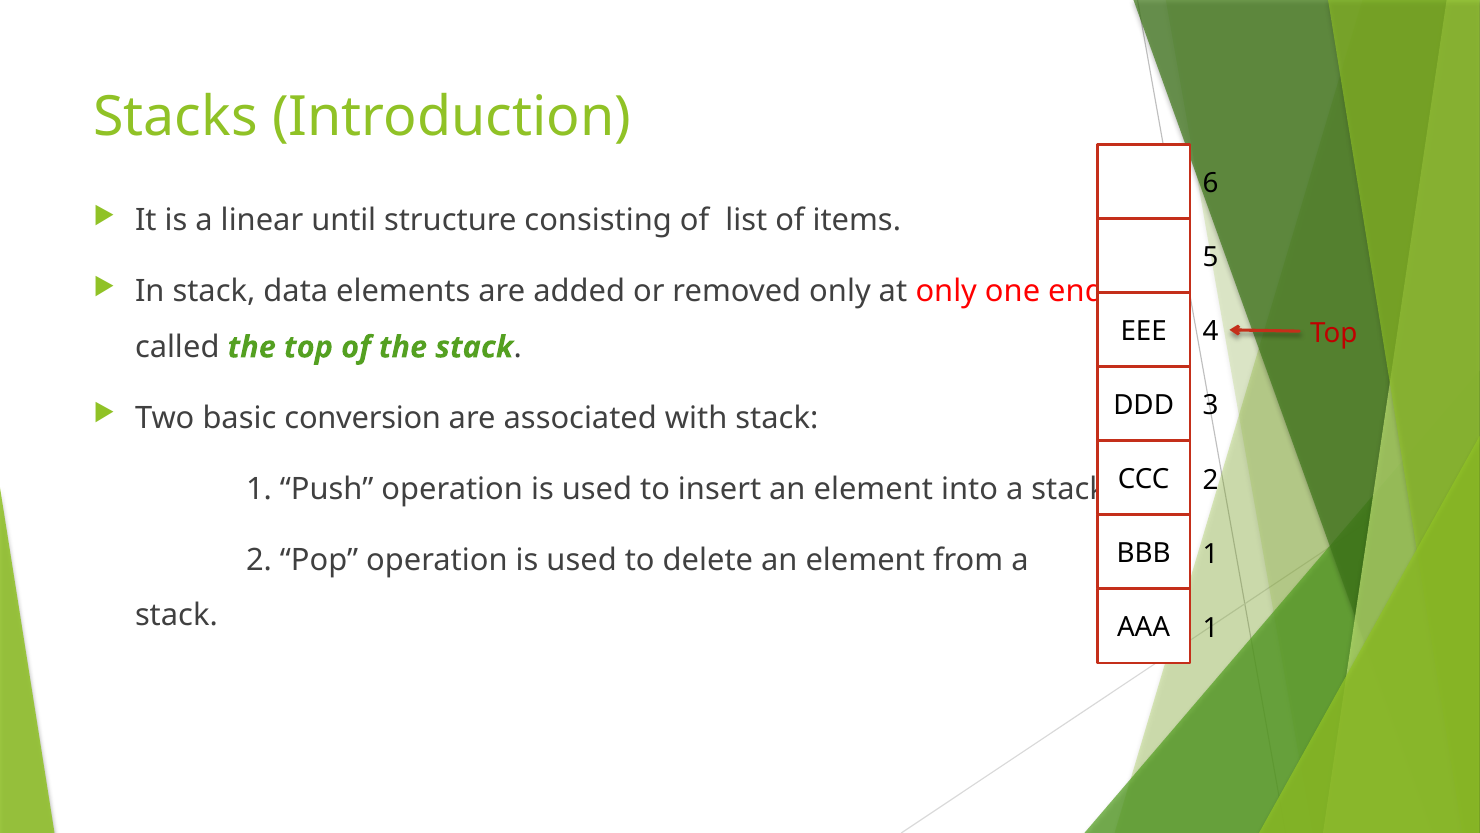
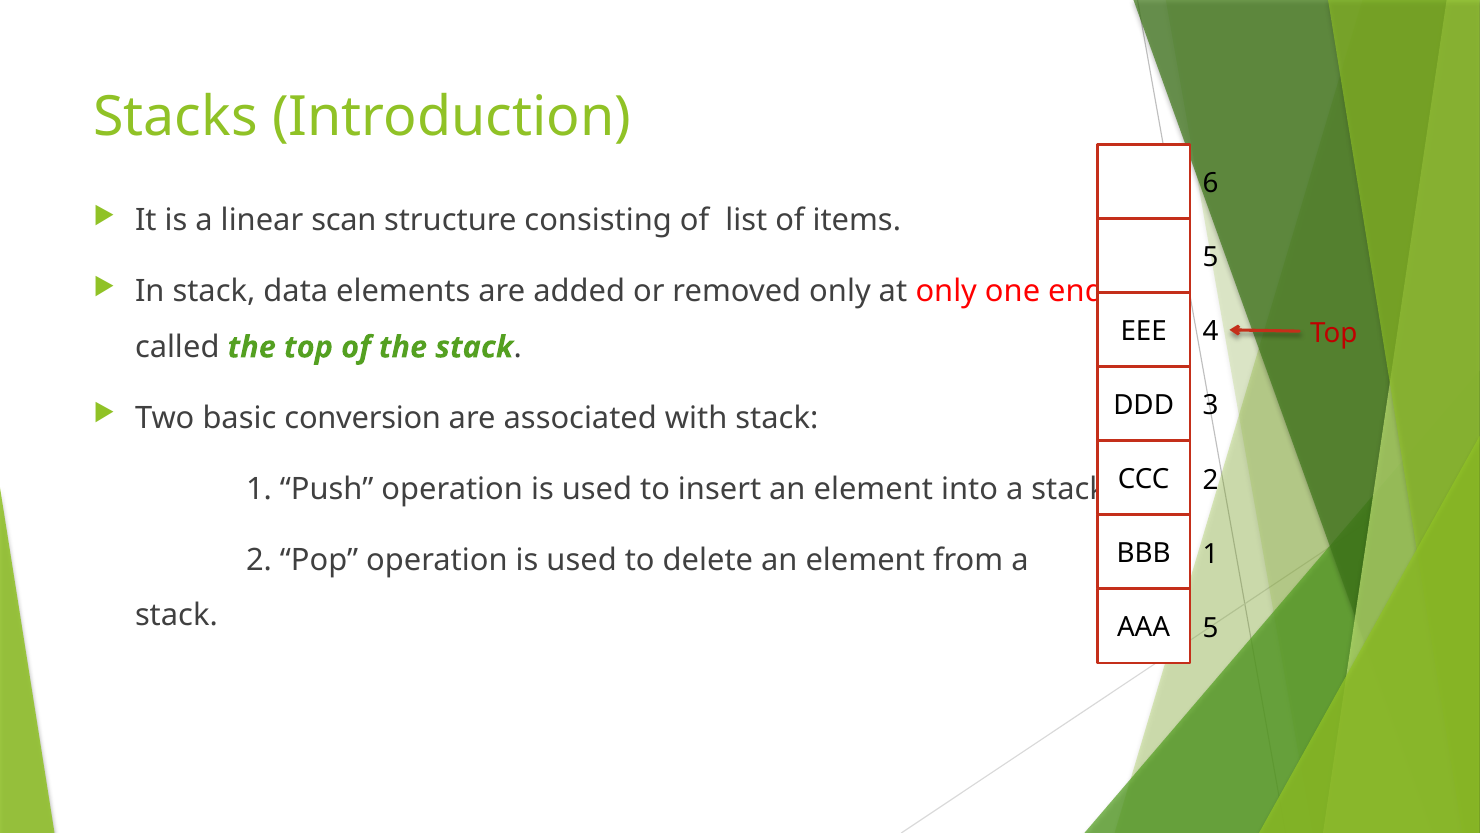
until: until -> scan
AAA 1: 1 -> 5
